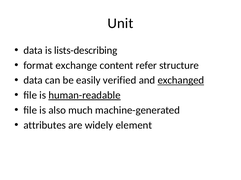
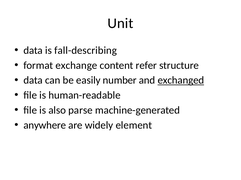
lists-describing: lists-describing -> fall-describing
verified: verified -> number
human-readable underline: present -> none
much: much -> parse
attributes: attributes -> anywhere
